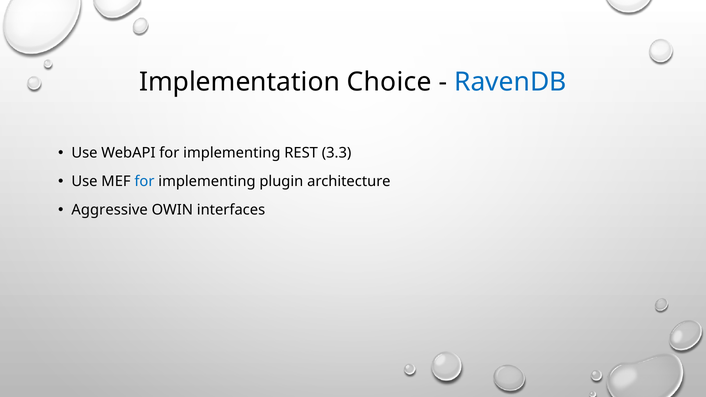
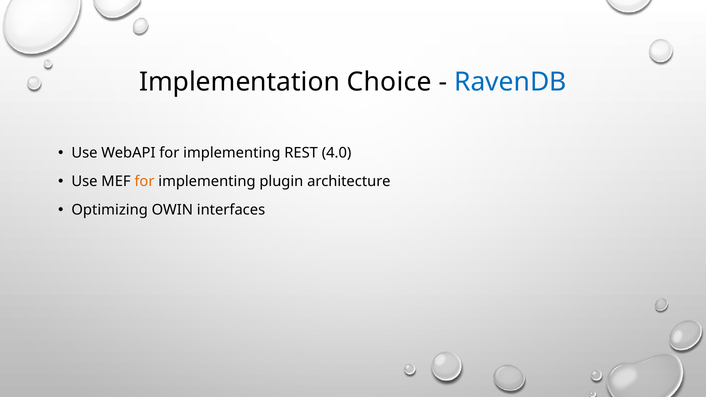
3.3: 3.3 -> 4.0
for at (144, 182) colour: blue -> orange
Aggressive: Aggressive -> Optimizing
